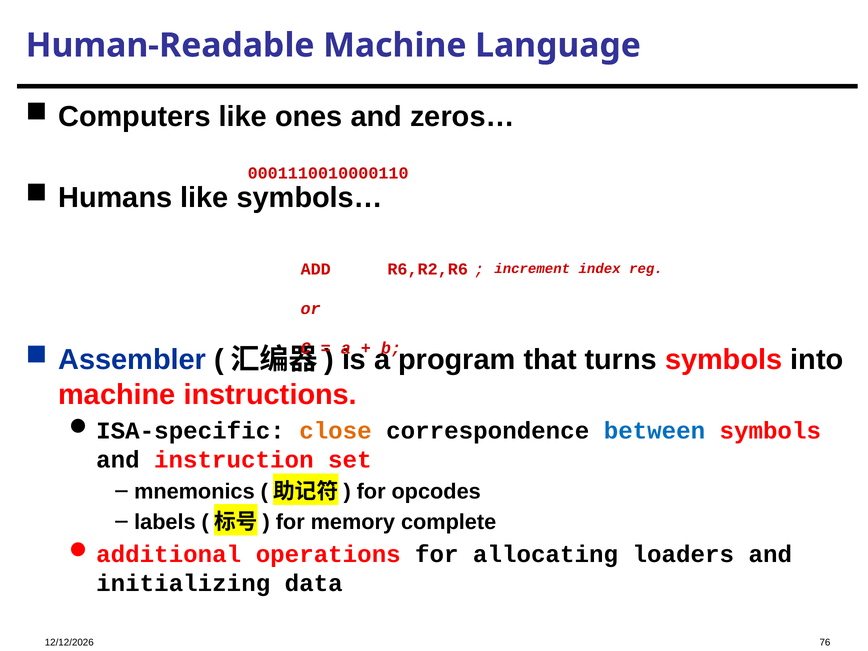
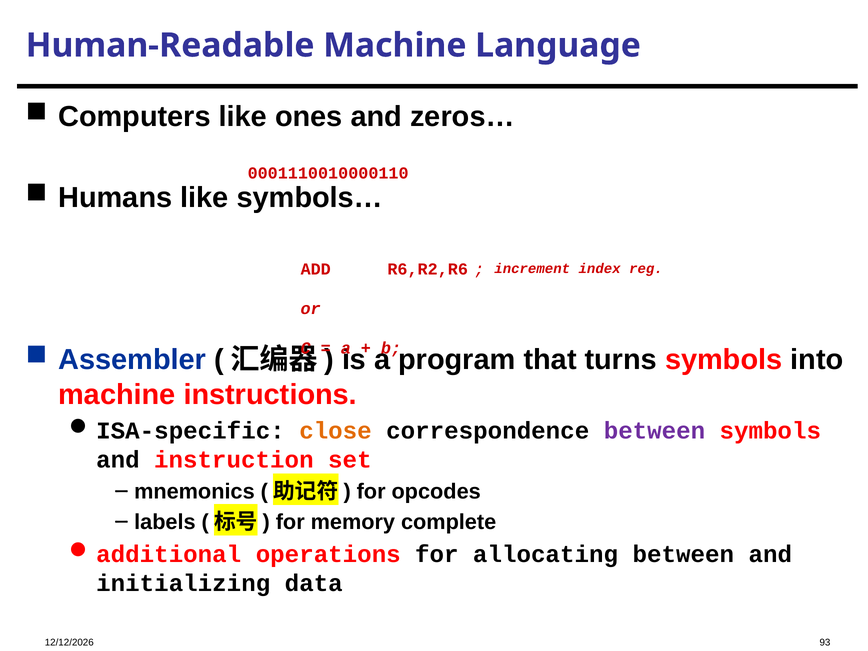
between at (654, 431) colour: blue -> purple
allocating loaders: loaders -> between
76: 76 -> 93
